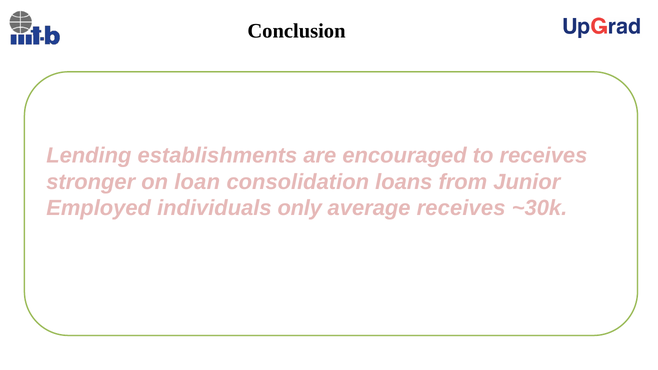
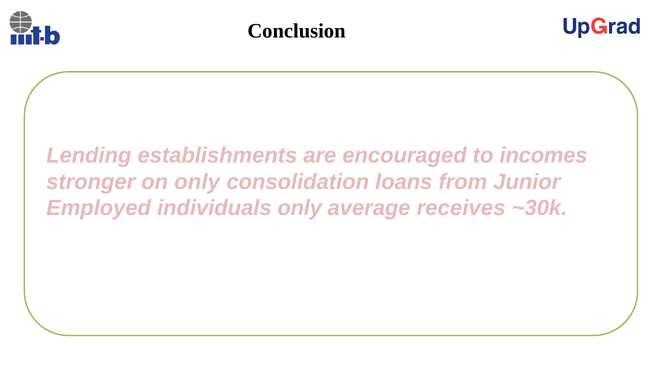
to receives: receives -> incomes
on loan: loan -> only
